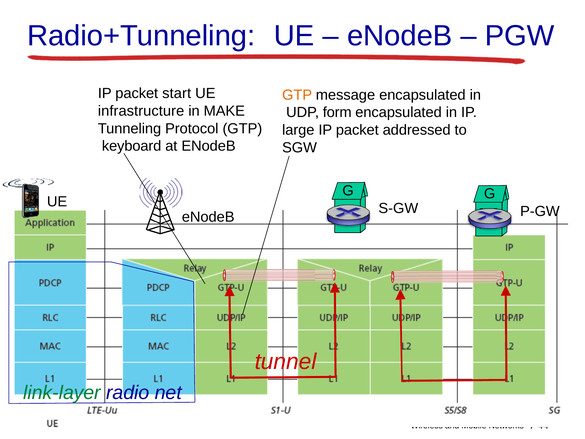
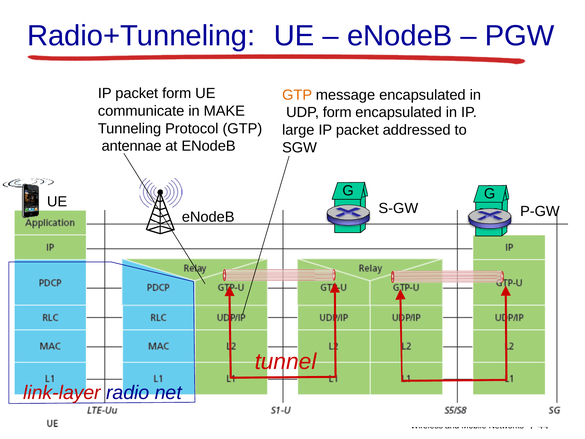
packet start: start -> form
infrastructure: infrastructure -> communicate
keyboard: keyboard -> antennae
link-layer colour: green -> red
